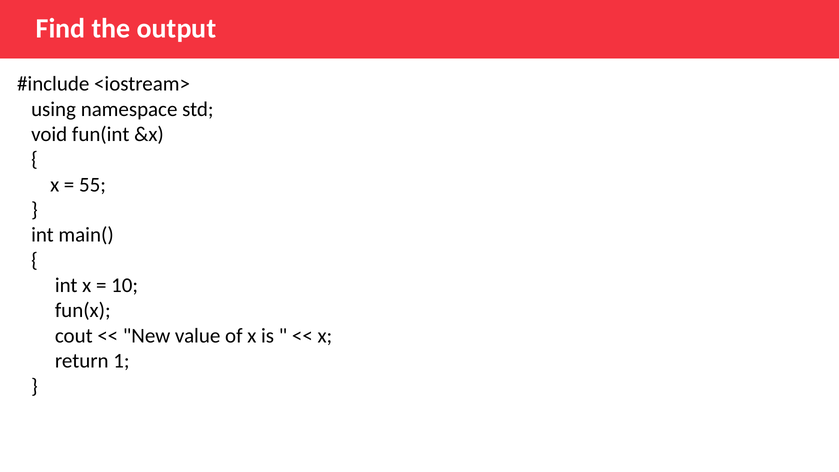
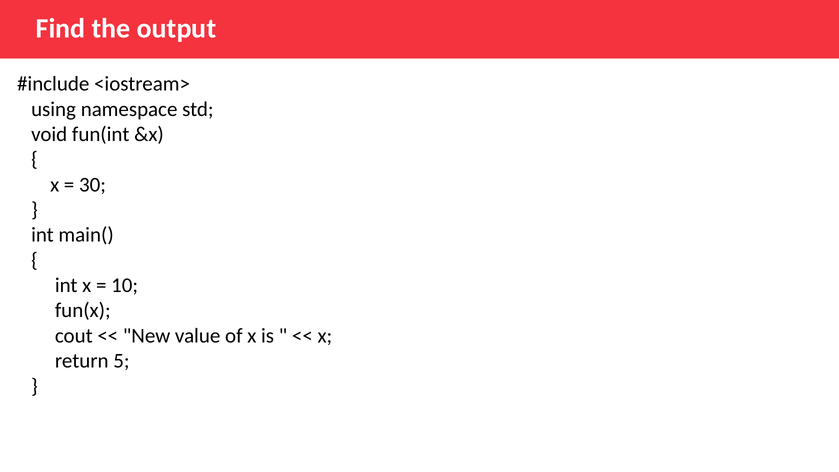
55: 55 -> 30
1: 1 -> 5
